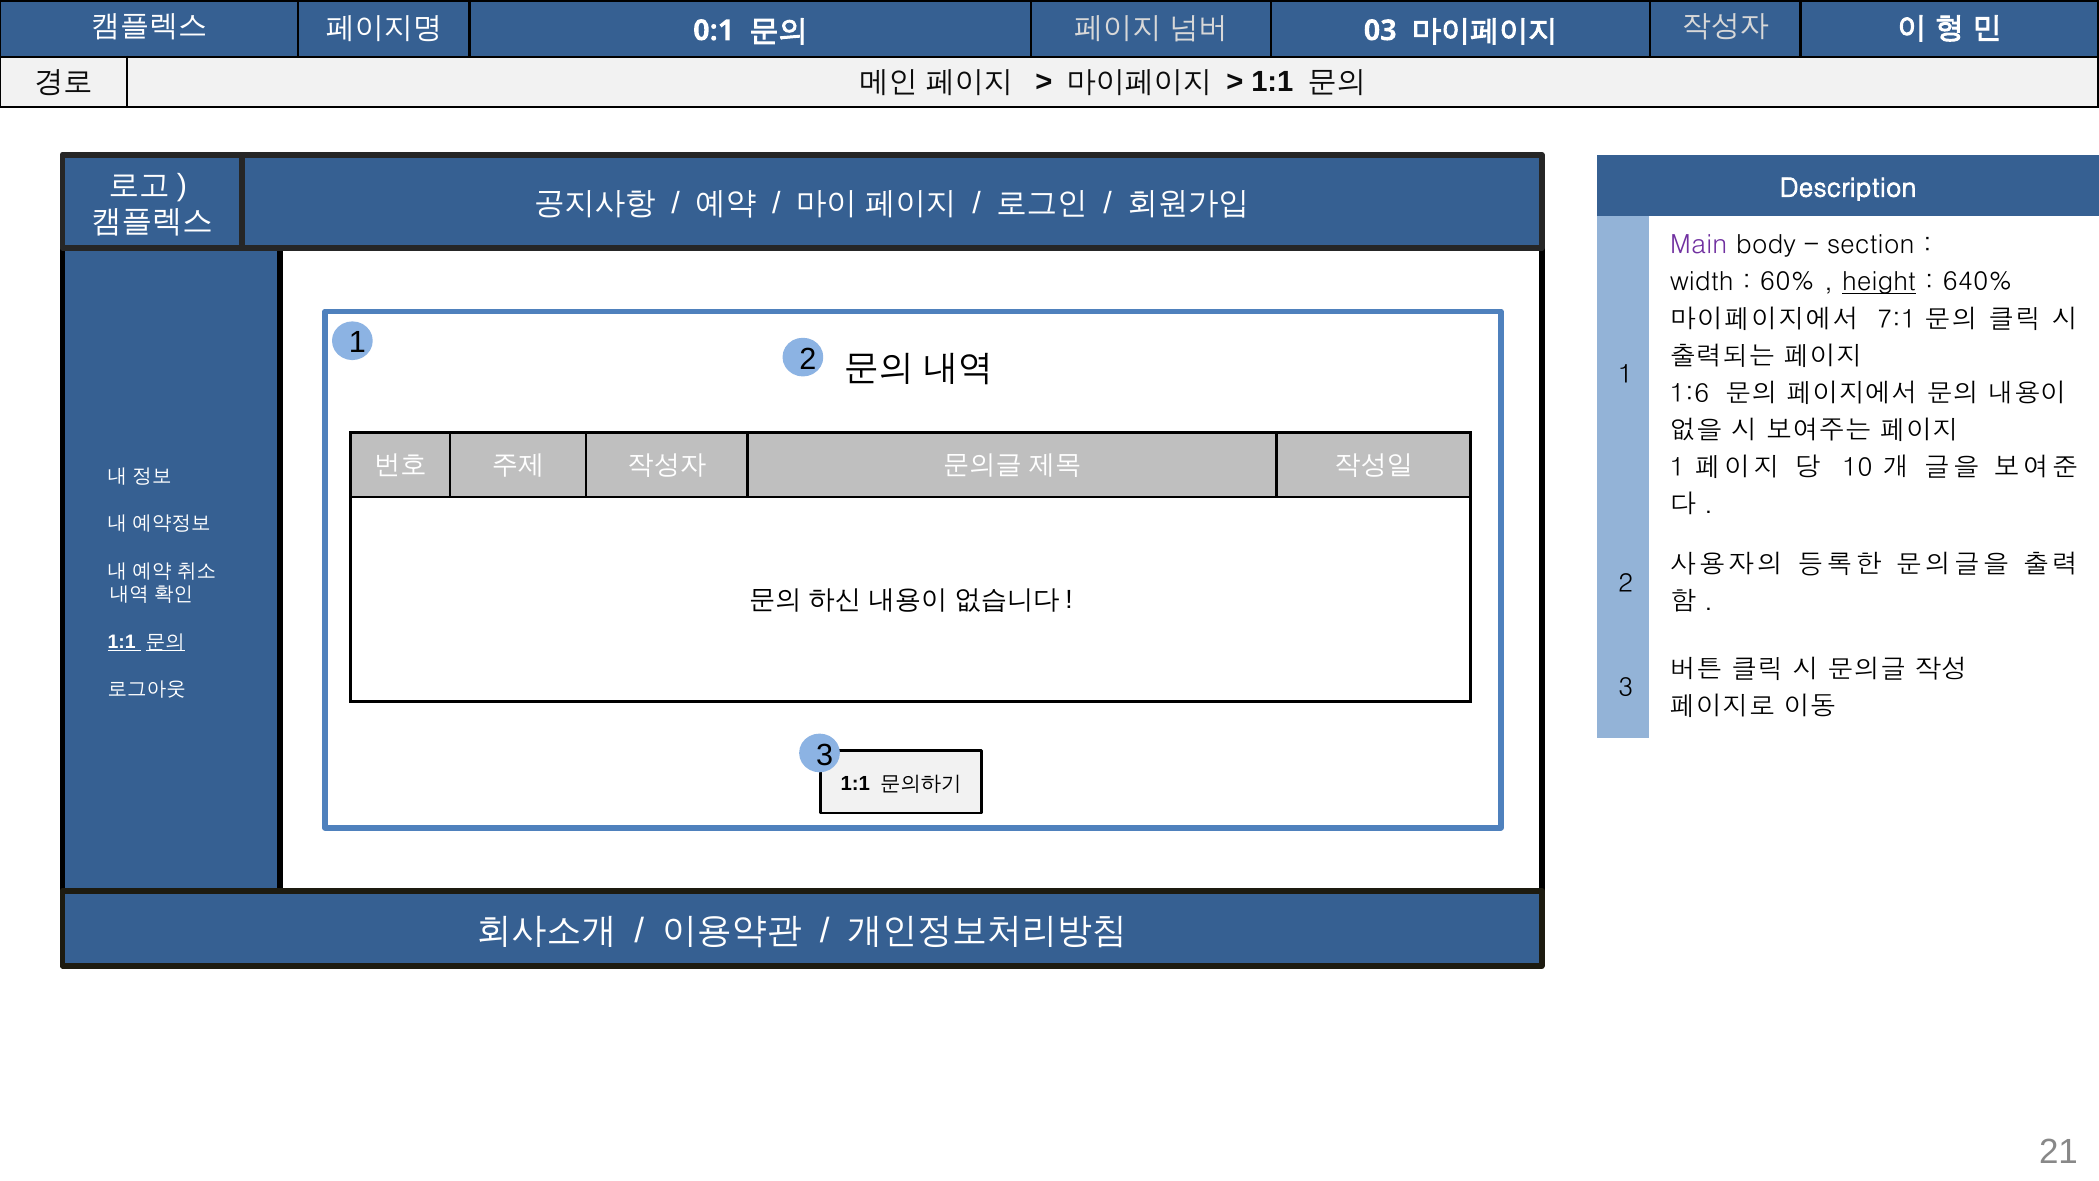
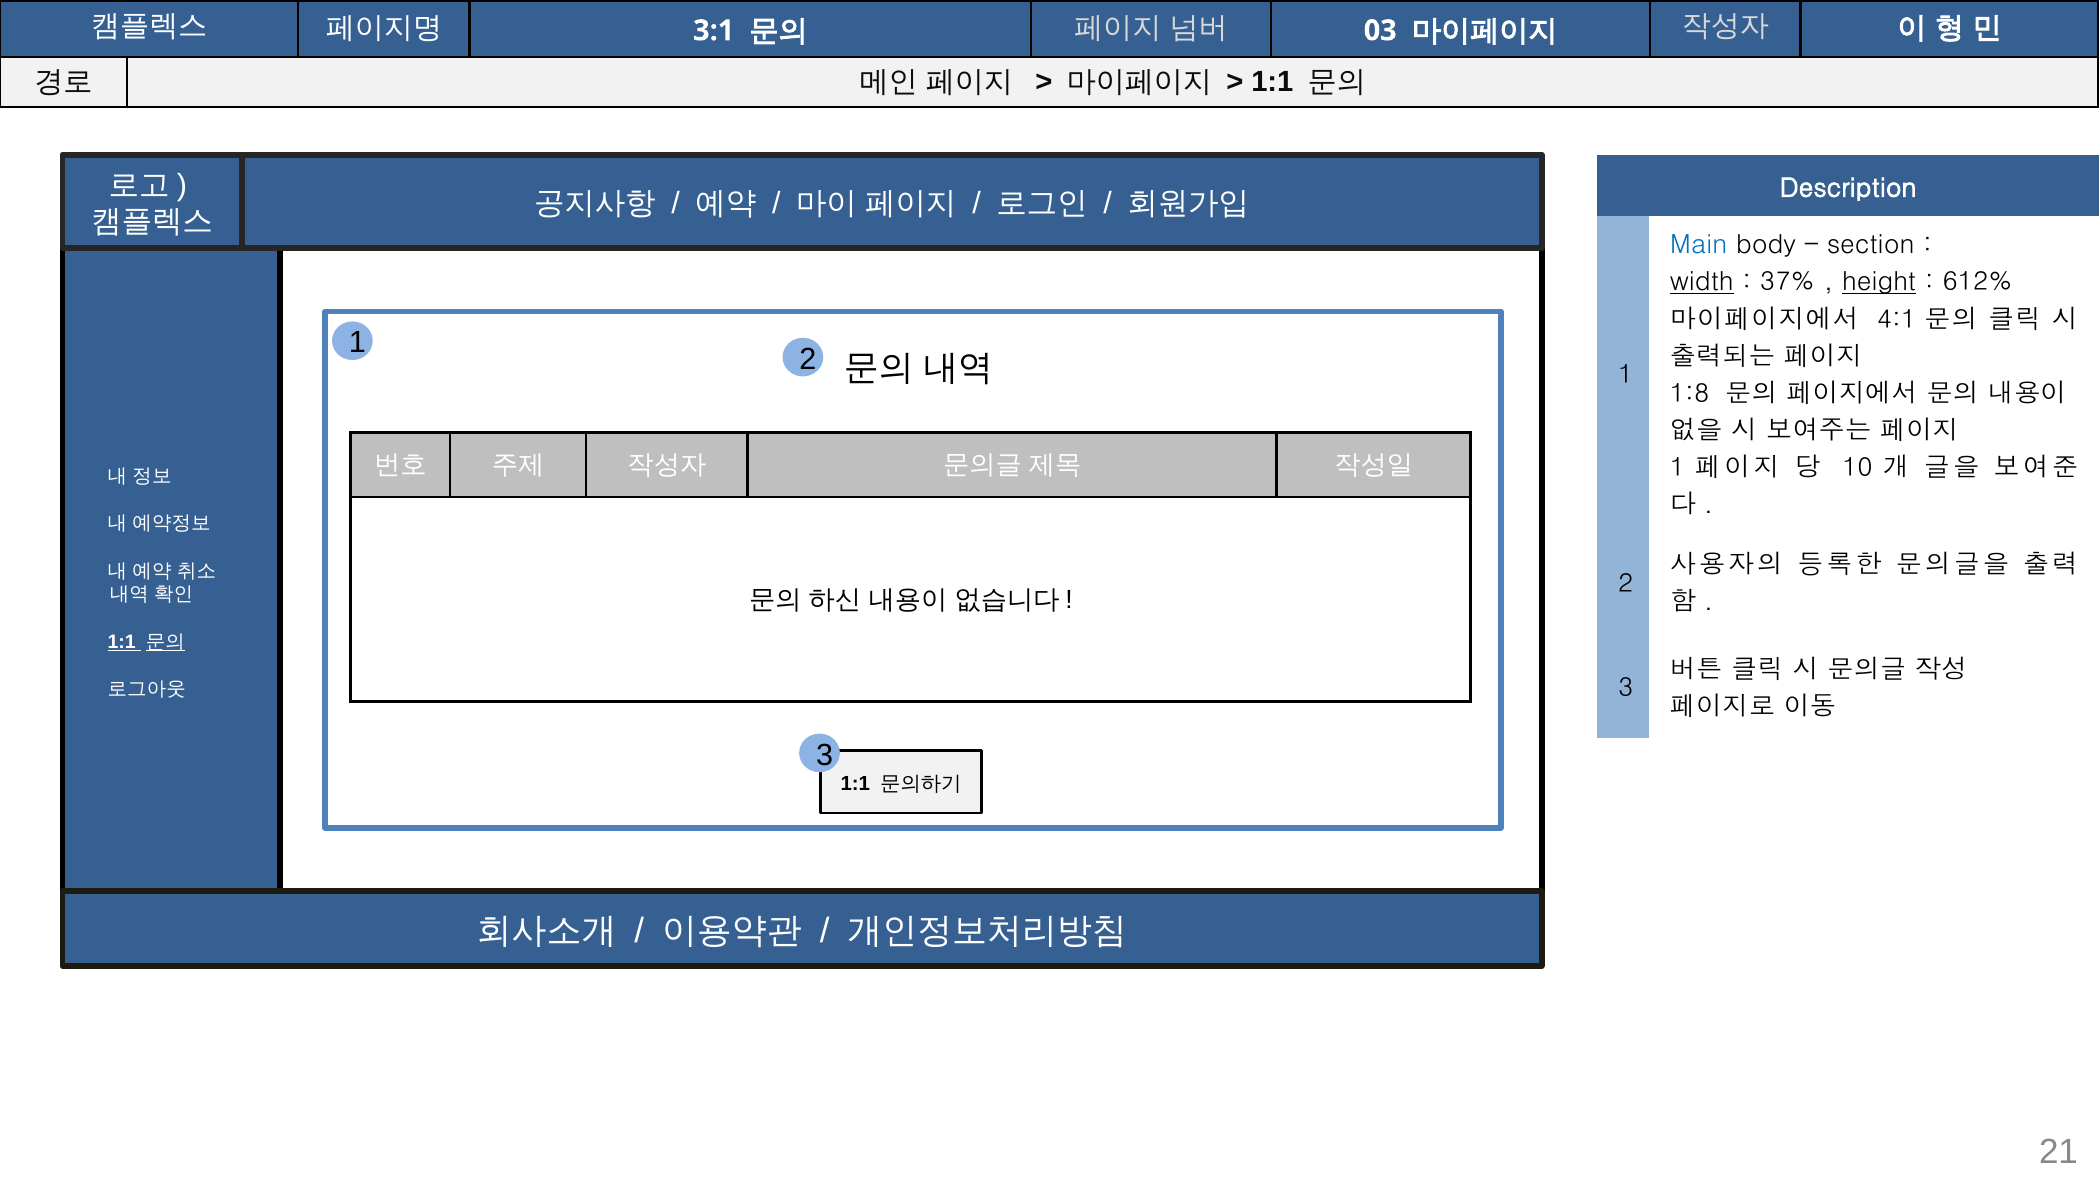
0:1: 0:1 -> 3:1
Main colour: purple -> blue
width underline: none -> present
60%: 60% -> 37%
640%: 640% -> 612%
7:1: 7:1 -> 4:1
1:6: 1:6 -> 1:8
